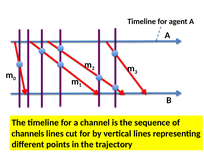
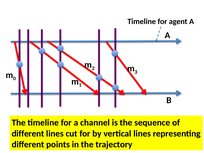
channels at (28, 134): channels -> different
